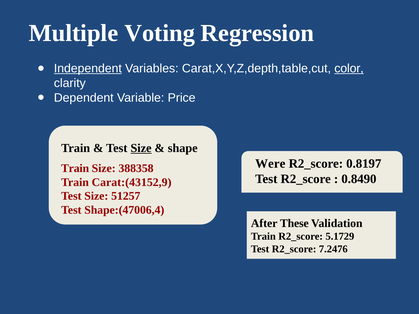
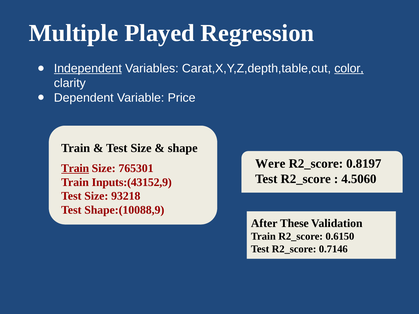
Voting: Voting -> Played
Size at (141, 148) underline: present -> none
Train at (75, 168) underline: none -> present
388358: 388358 -> 765301
0.8490: 0.8490 -> 4.5060
Carat:(43152,9: Carat:(43152,9 -> Inputs:(43152,9
51257: 51257 -> 93218
Shape:(47006,4: Shape:(47006,4 -> Shape:(10088,9
5.1729: 5.1729 -> 0.6150
7.2476: 7.2476 -> 0.7146
